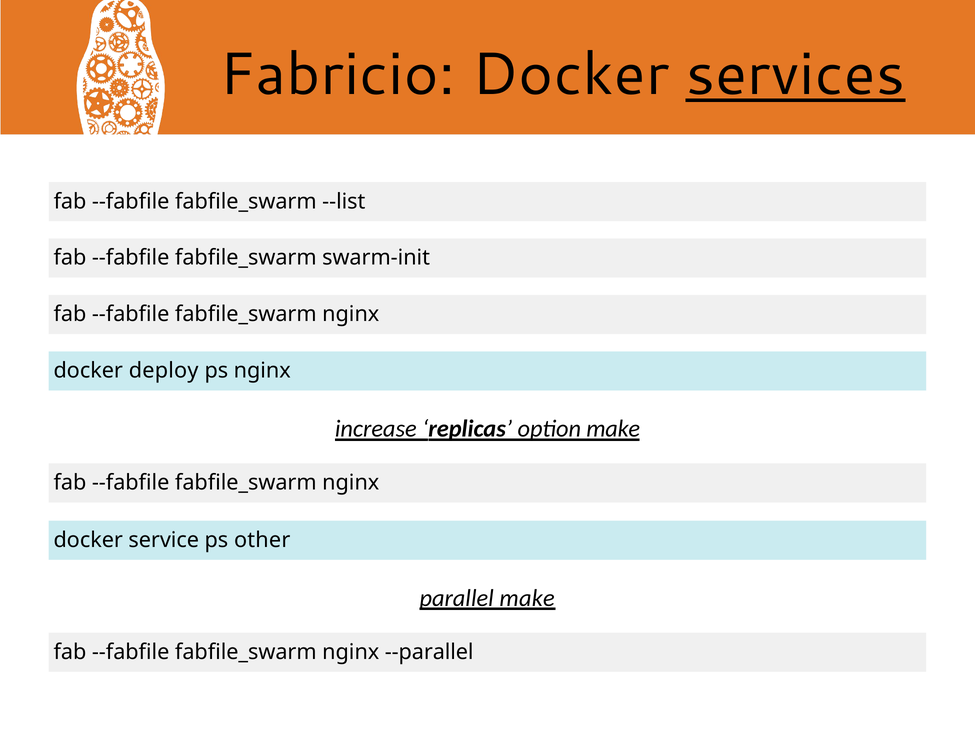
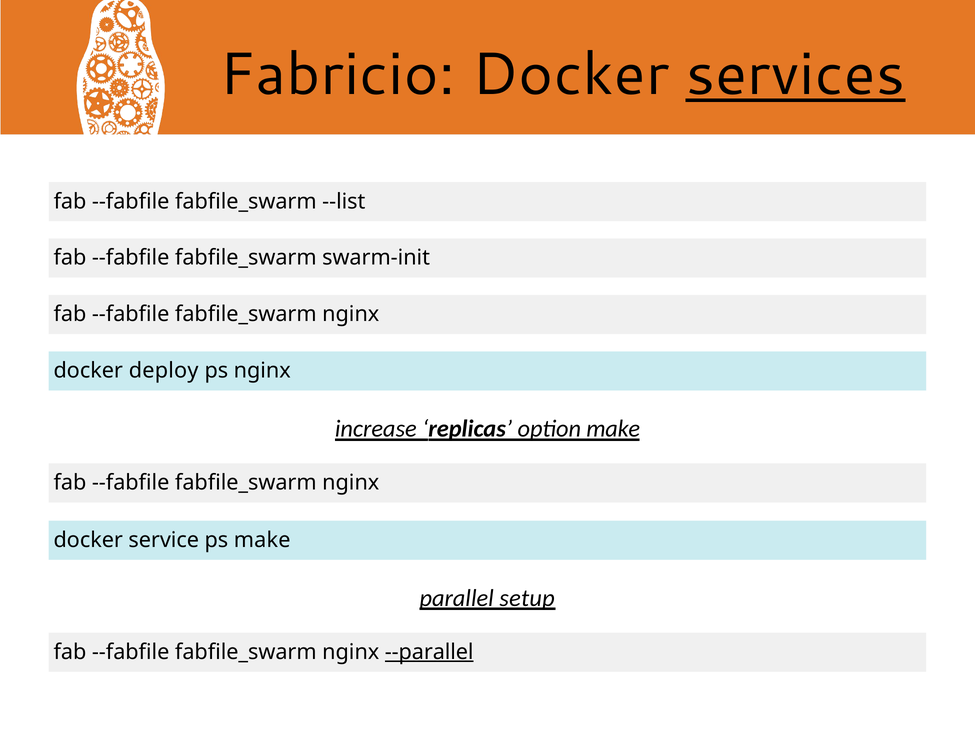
ps other: other -> make
parallel make: make -> setup
--parallel underline: none -> present
